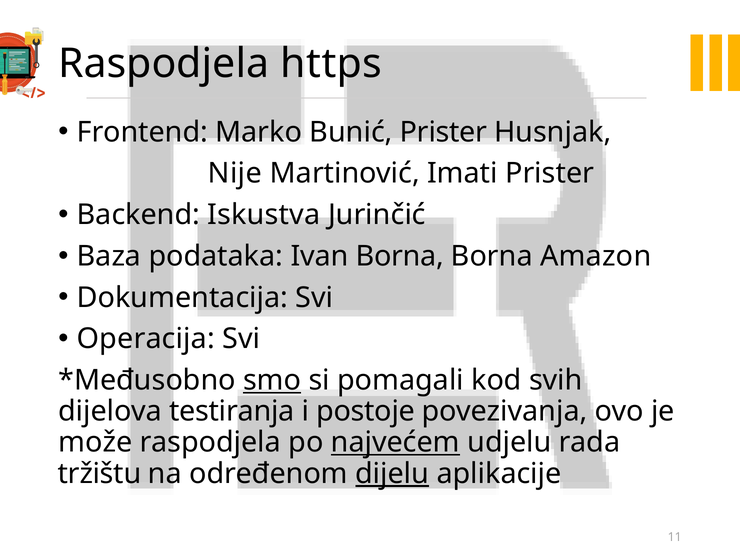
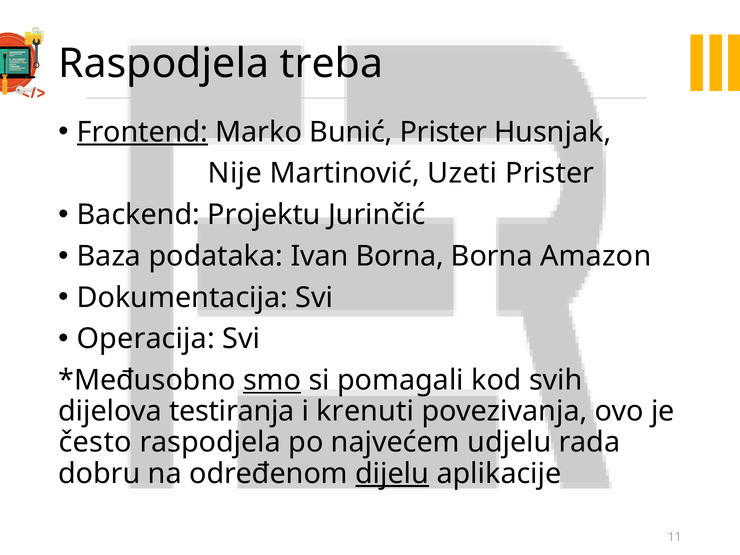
https: https -> treba
Frontend underline: none -> present
Imati: Imati -> Uzeti
Iskustva: Iskustva -> Projektu
postoje: postoje -> krenuti
može: može -> često
najvećem underline: present -> none
tržištu: tržištu -> dobru
